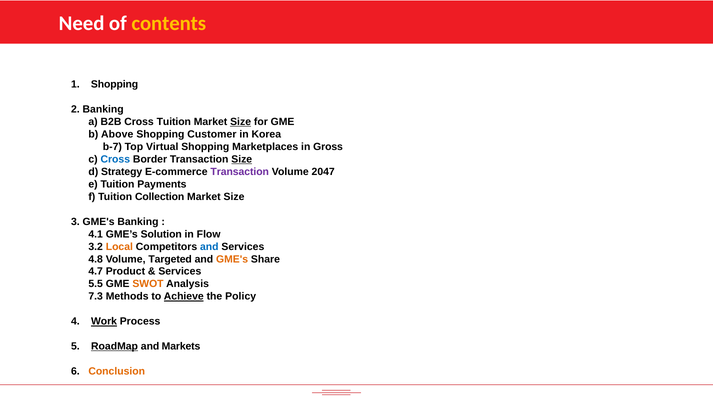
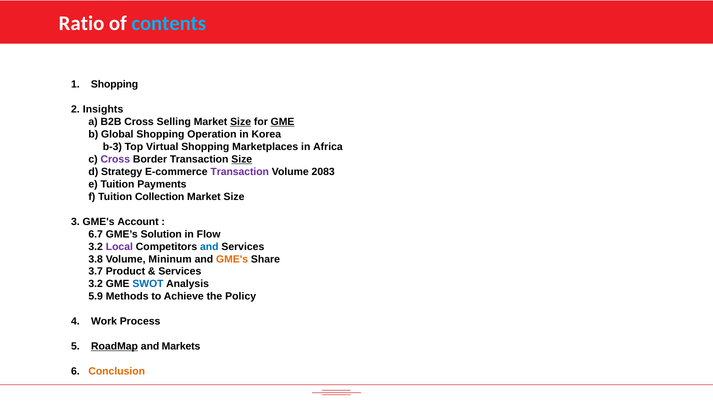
Need: Need -> Ratio
contents colour: yellow -> light blue
2 Banking: Banking -> Insights
Cross Tuition: Tuition -> Selling
GME at (283, 122) underline: none -> present
Above: Above -> Global
Customer: Customer -> Operation
b-7: b-7 -> b-3
Gross: Gross -> Africa
Cross at (115, 159) colour: blue -> purple
2047: 2047 -> 2083
GME's Banking: Banking -> Account
4.1: 4.1 -> 6.7
Local colour: orange -> purple
4.8: 4.8 -> 3.8
Targeted: Targeted -> Mininum
4.7: 4.7 -> 3.7
5.5 at (96, 284): 5.5 -> 3.2
SWOT colour: orange -> blue
7.3: 7.3 -> 5.9
Achieve underline: present -> none
Work underline: present -> none
